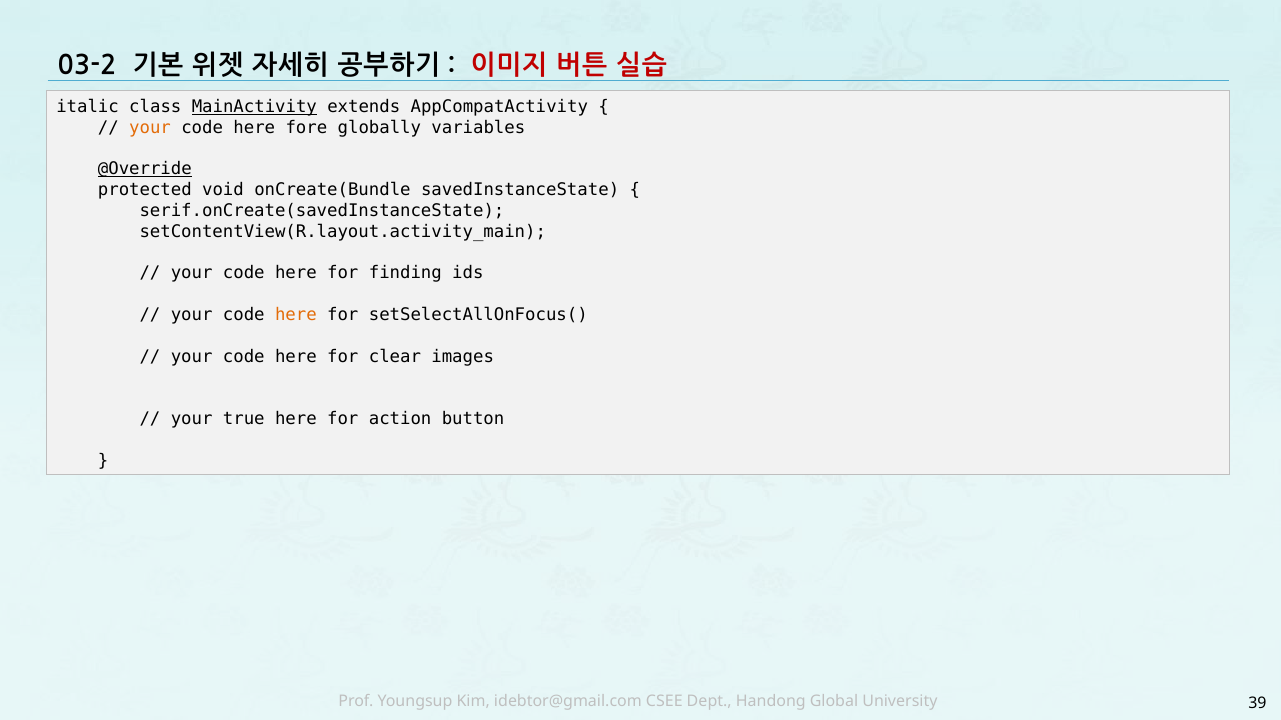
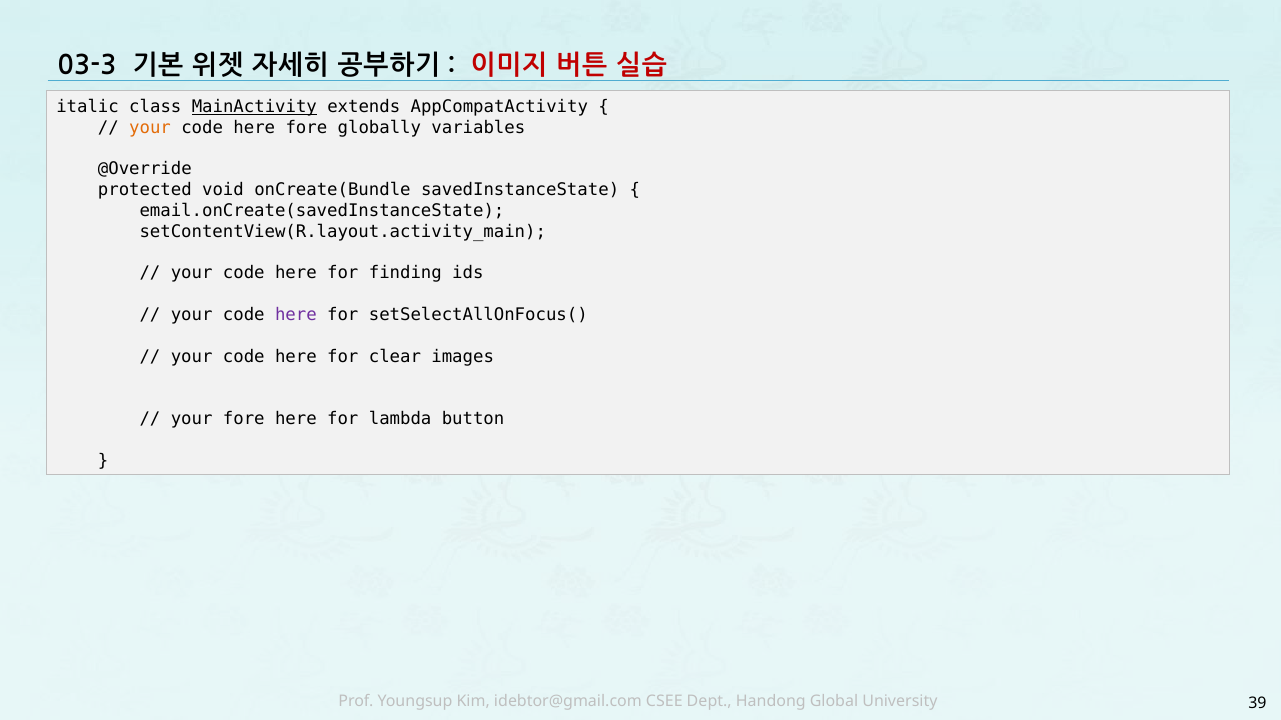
03-2: 03-2 -> 03-3
@Override underline: present -> none
serif.onCreate(savedInstanceState: serif.onCreate(savedInstanceState -> email.onCreate(savedInstanceState
here at (296, 315) colour: orange -> purple
your true: true -> fore
action: action -> lambda
